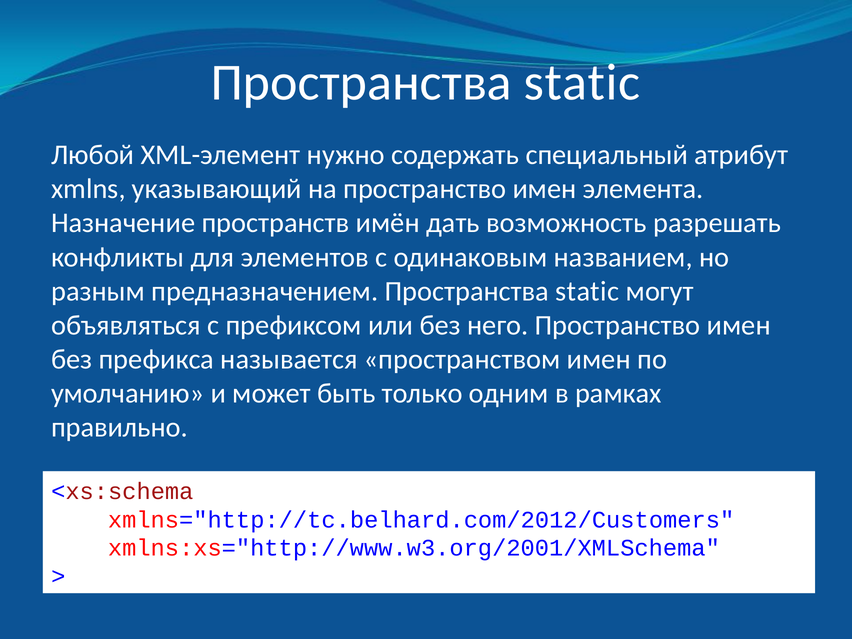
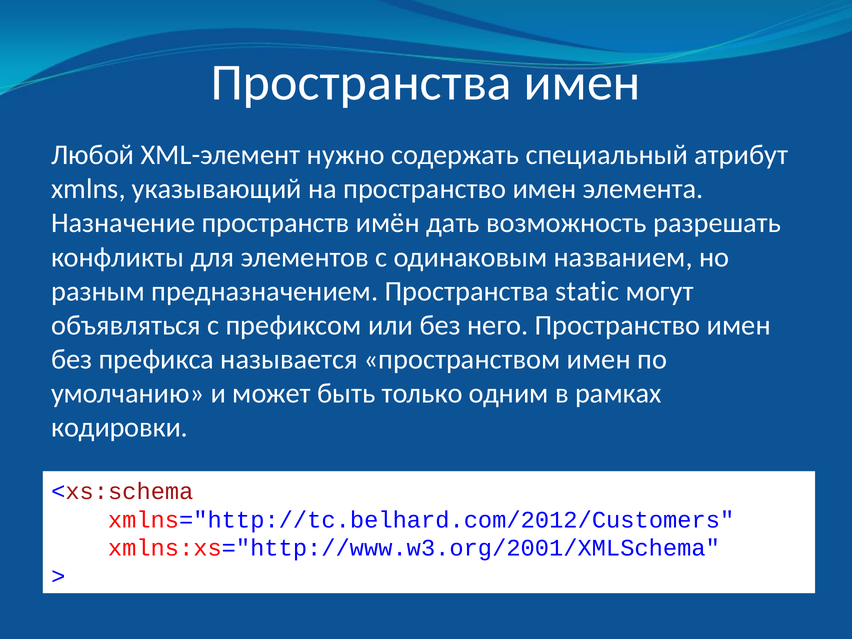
static at (582, 82): static -> имен
правильно: правильно -> кодировки
